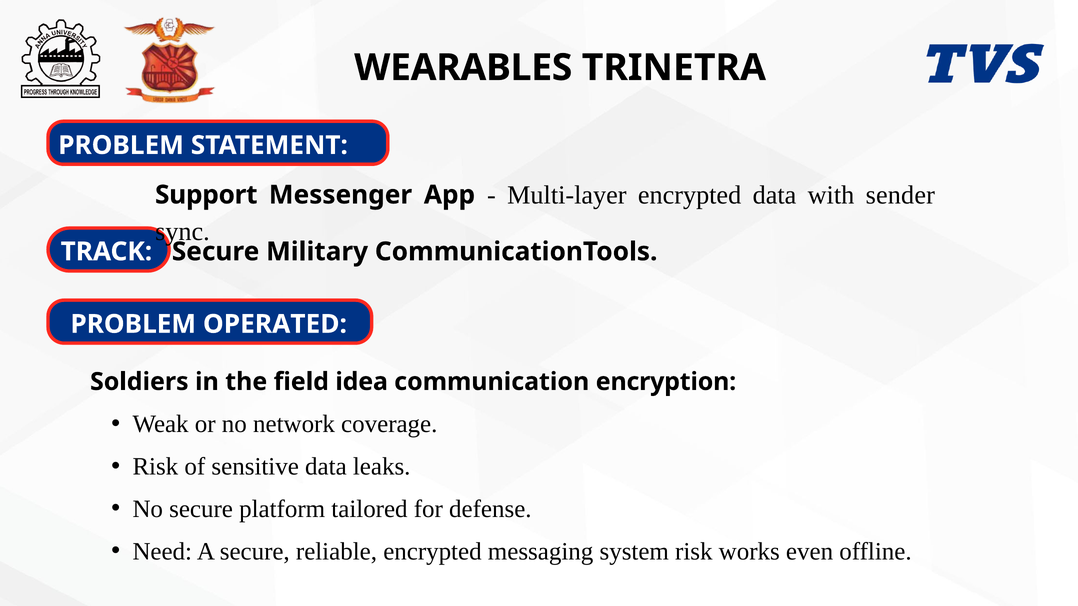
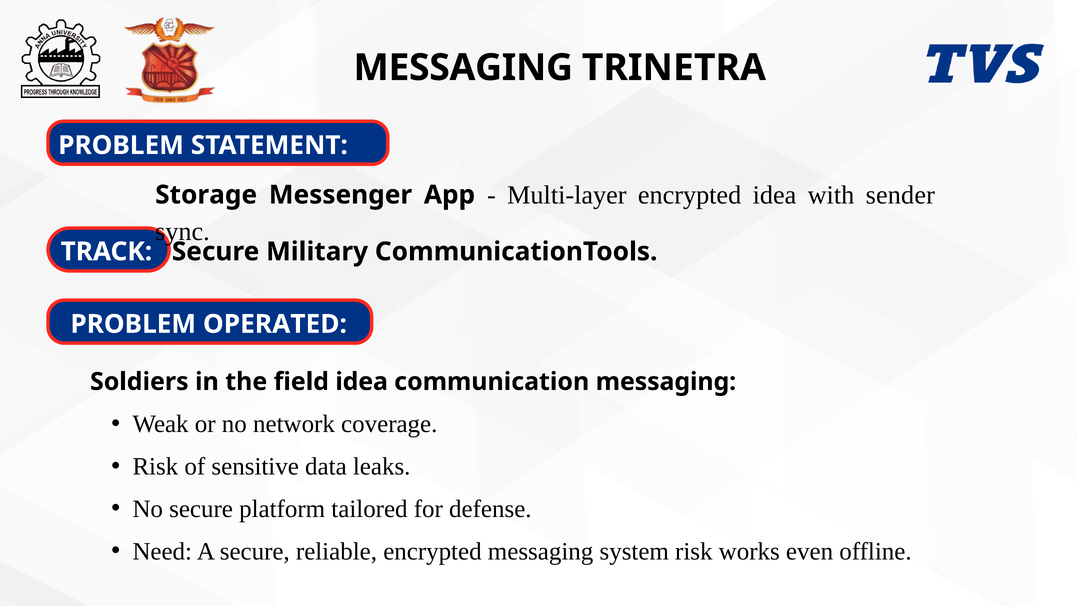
WEARABLES at (463, 68): WEARABLES -> MESSAGING
Support: Support -> Storage
encrypted data: data -> idea
communication encryption: encryption -> messaging
